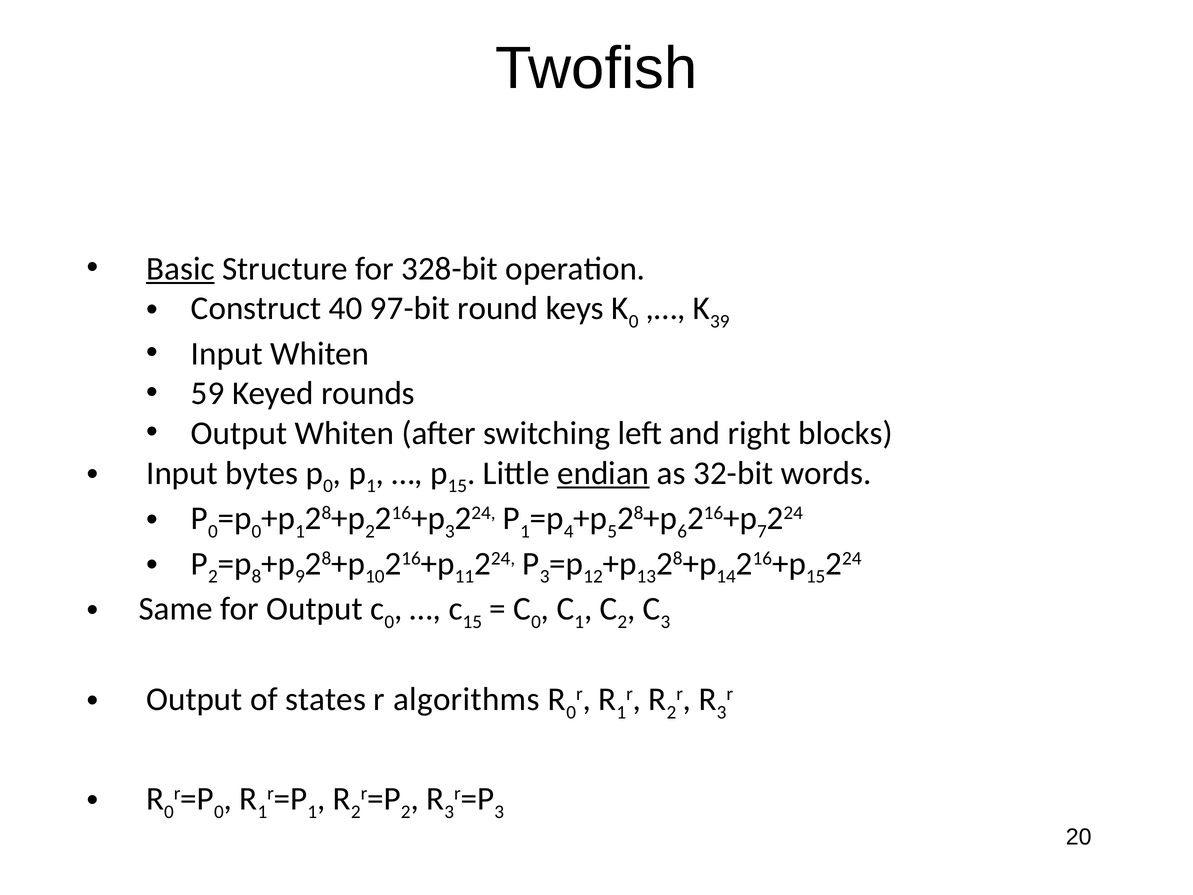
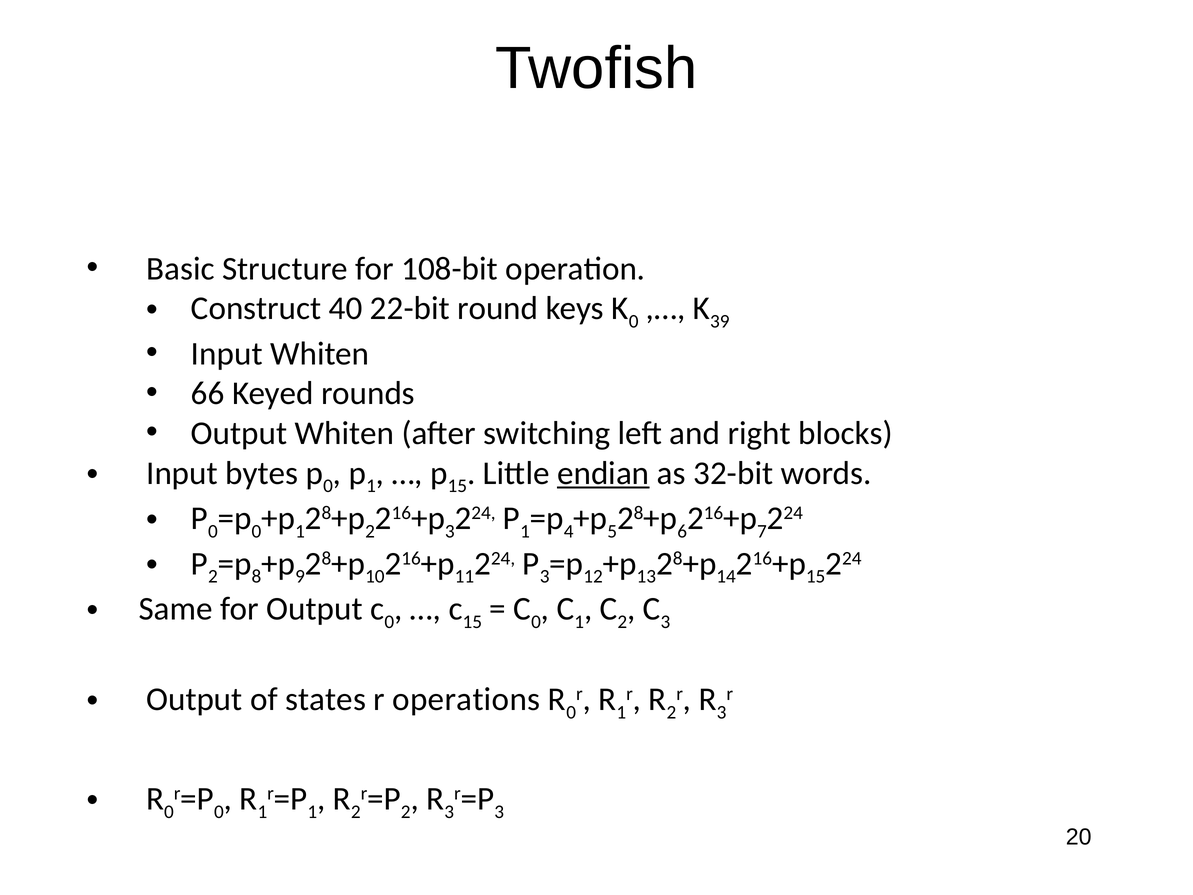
Basic underline: present -> none
328-bit: 328-bit -> 108-bit
97-bit: 97-bit -> 22-bit
59: 59 -> 66
algorithms: algorithms -> operations
